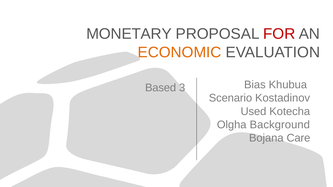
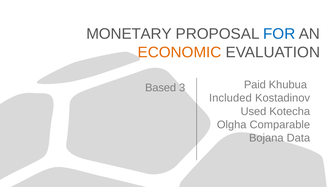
FOR colour: red -> blue
Bias: Bias -> Paid
Scenario: Scenario -> Included
Background: Background -> Comparable
Care: Care -> Data
